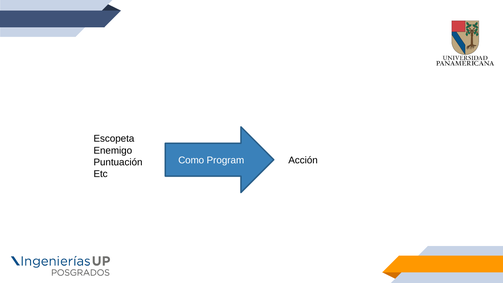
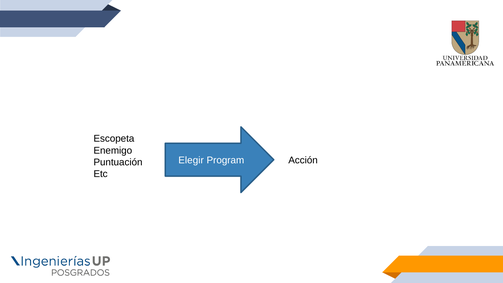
Como: Como -> Elegir
